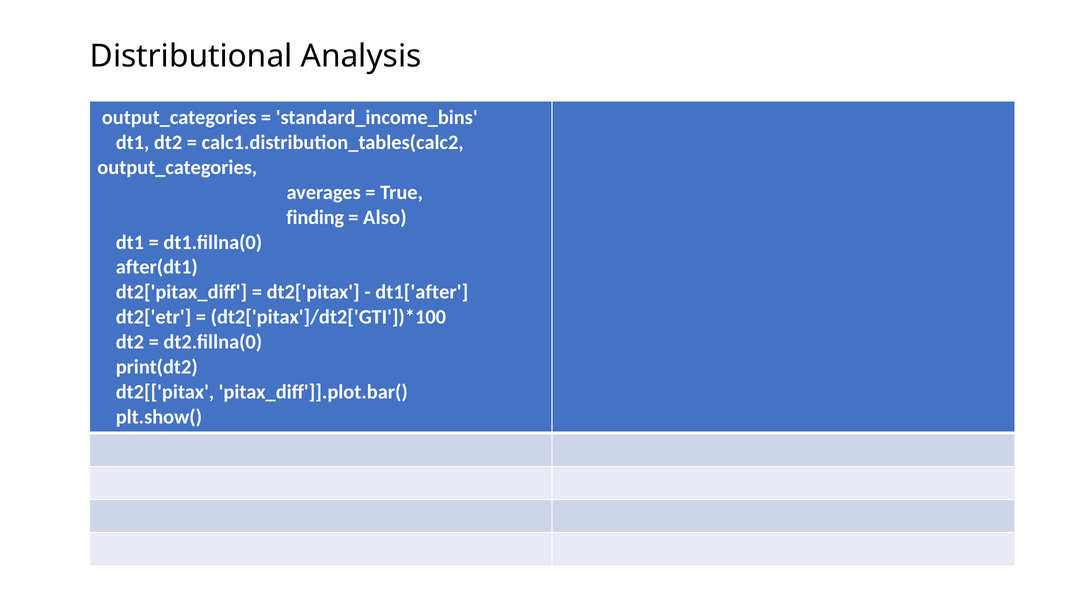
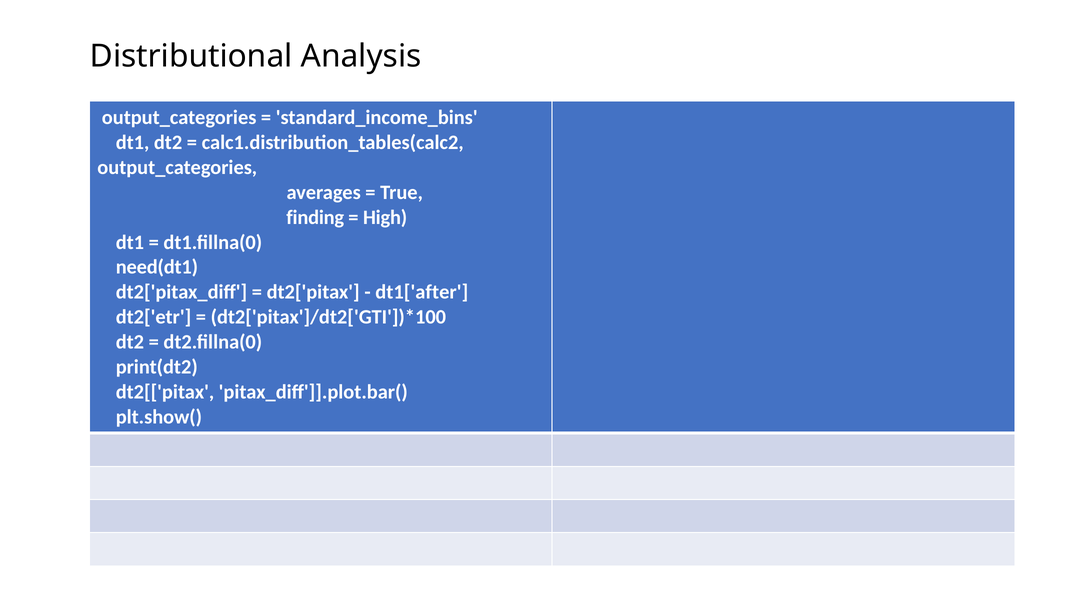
Also: Also -> High
after(dt1: after(dt1 -> need(dt1
